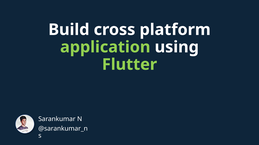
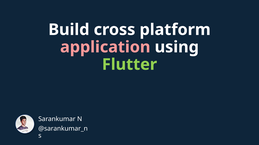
application colour: light green -> pink
